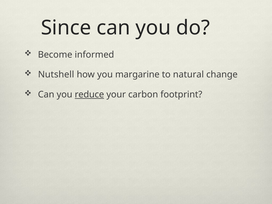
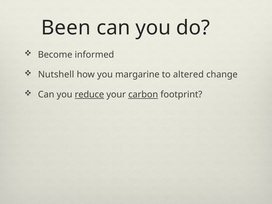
Since: Since -> Been
natural: natural -> altered
carbon underline: none -> present
